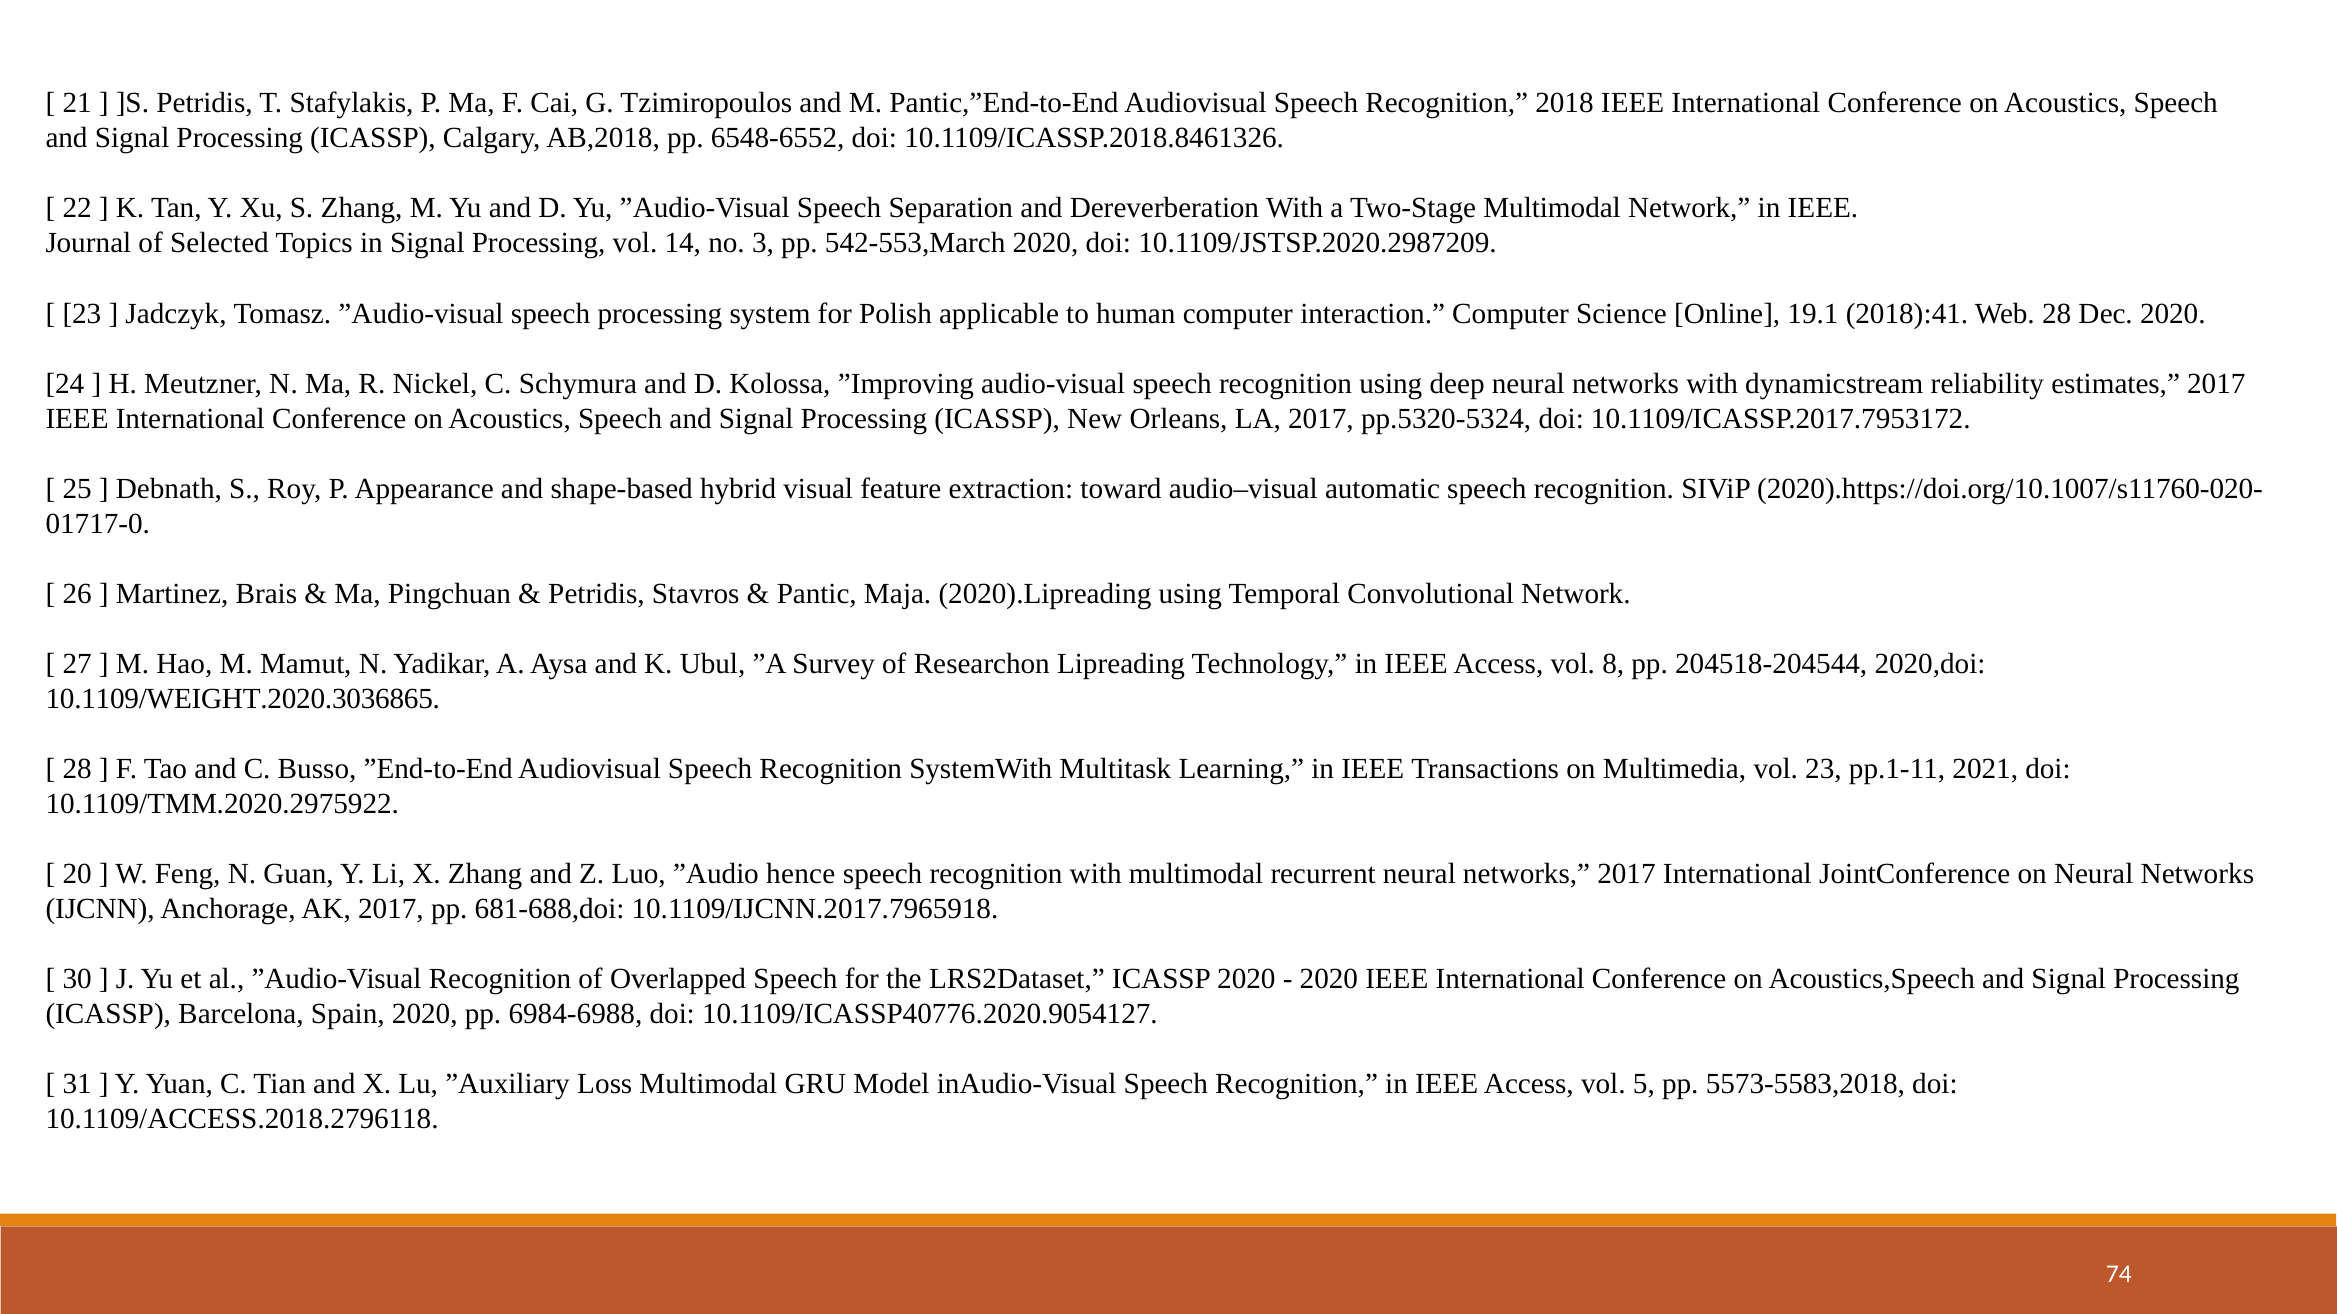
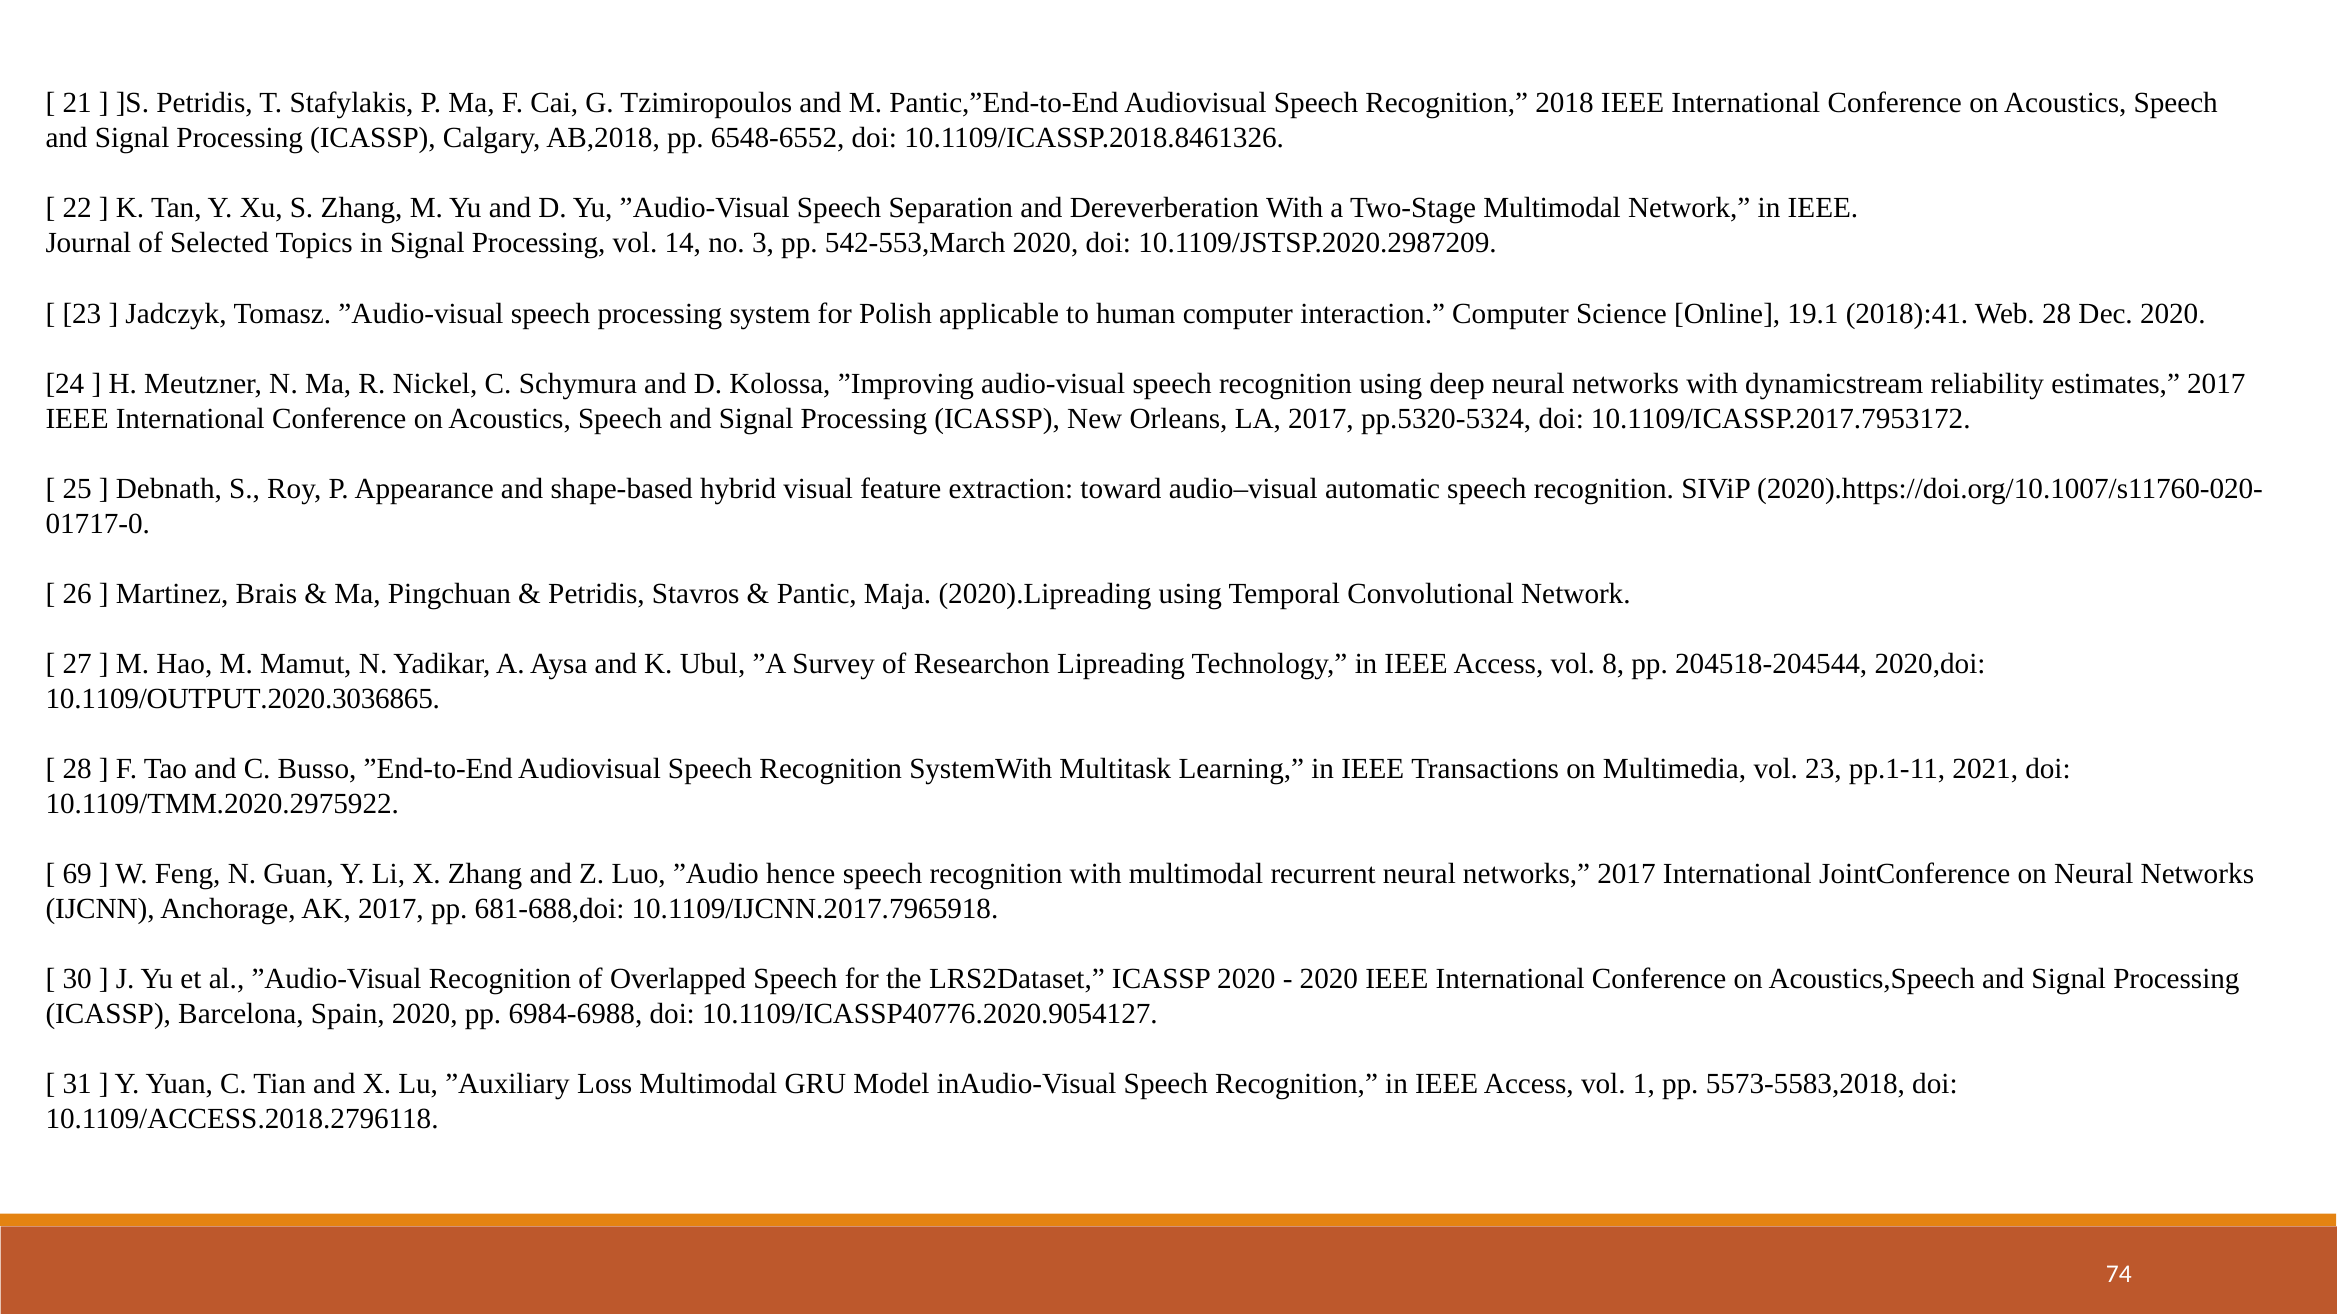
10.1109/WEIGHT.2020.3036865: 10.1109/WEIGHT.2020.3036865 -> 10.1109/OUTPUT.2020.3036865
20: 20 -> 69
5: 5 -> 1
